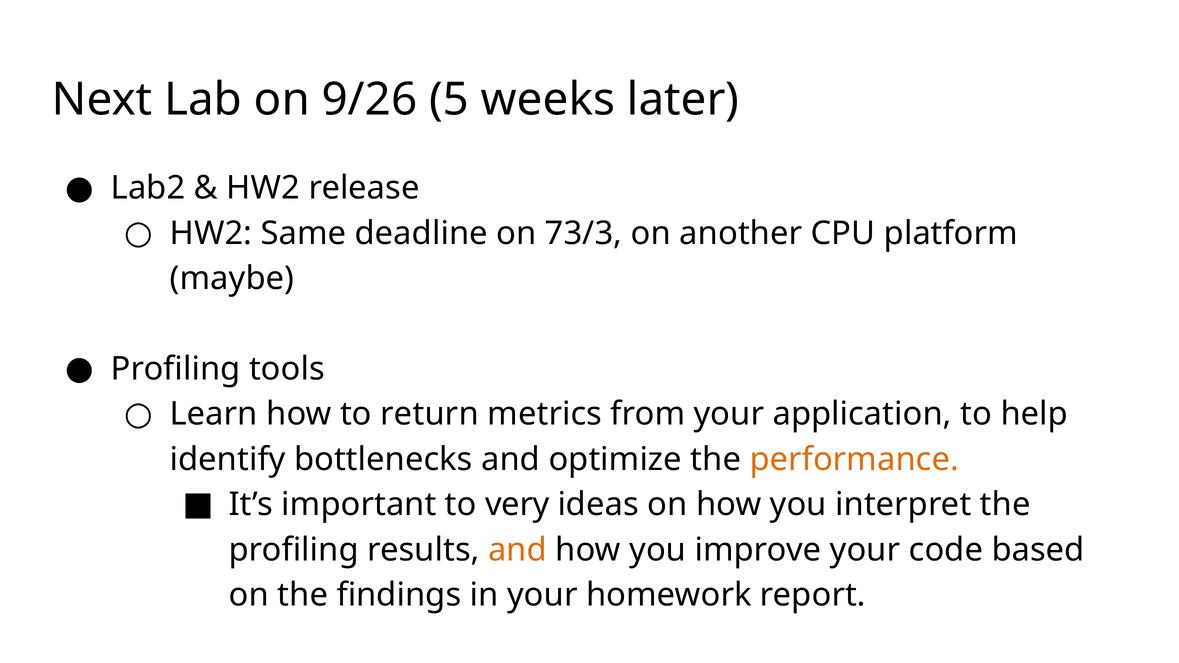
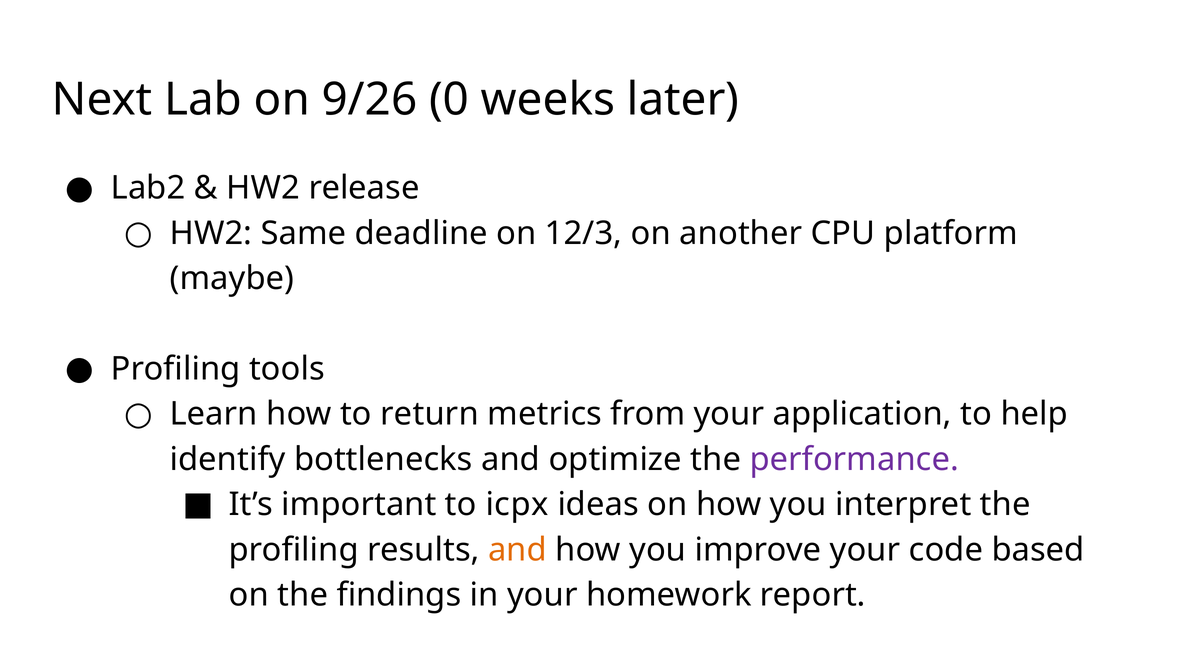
5: 5 -> 0
73/3: 73/3 -> 12/3
performance colour: orange -> purple
very: very -> icpx
